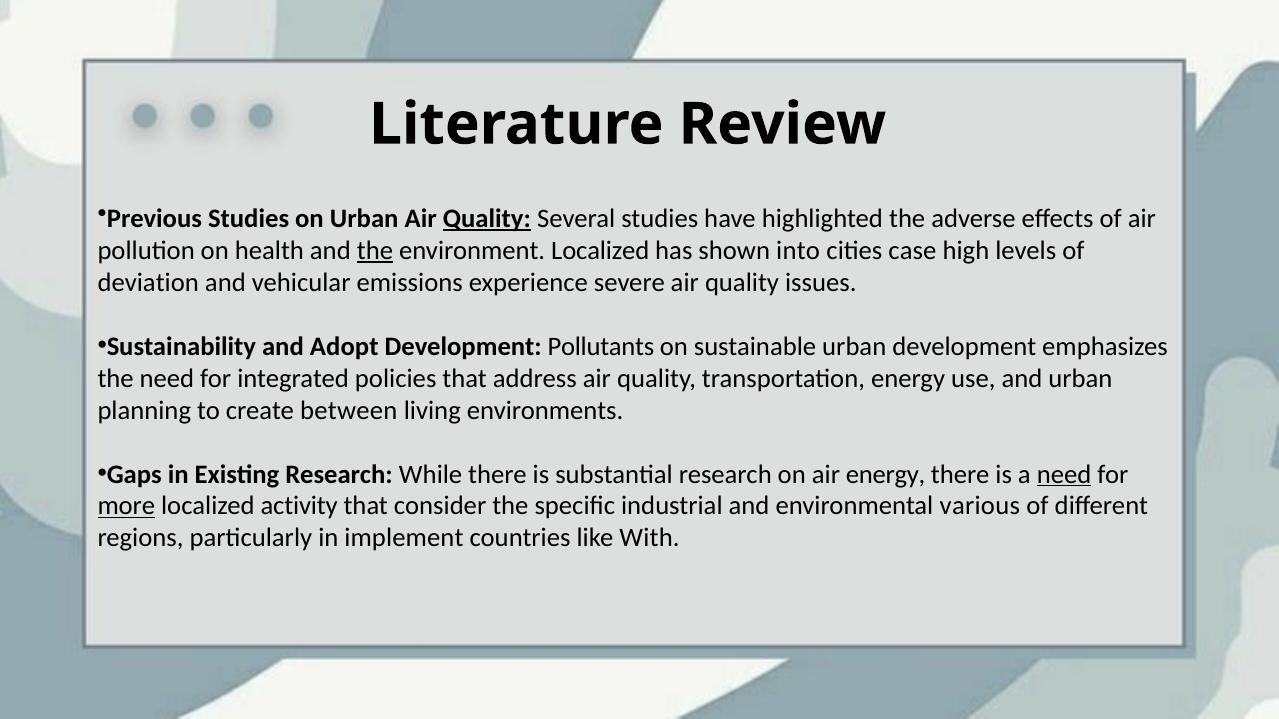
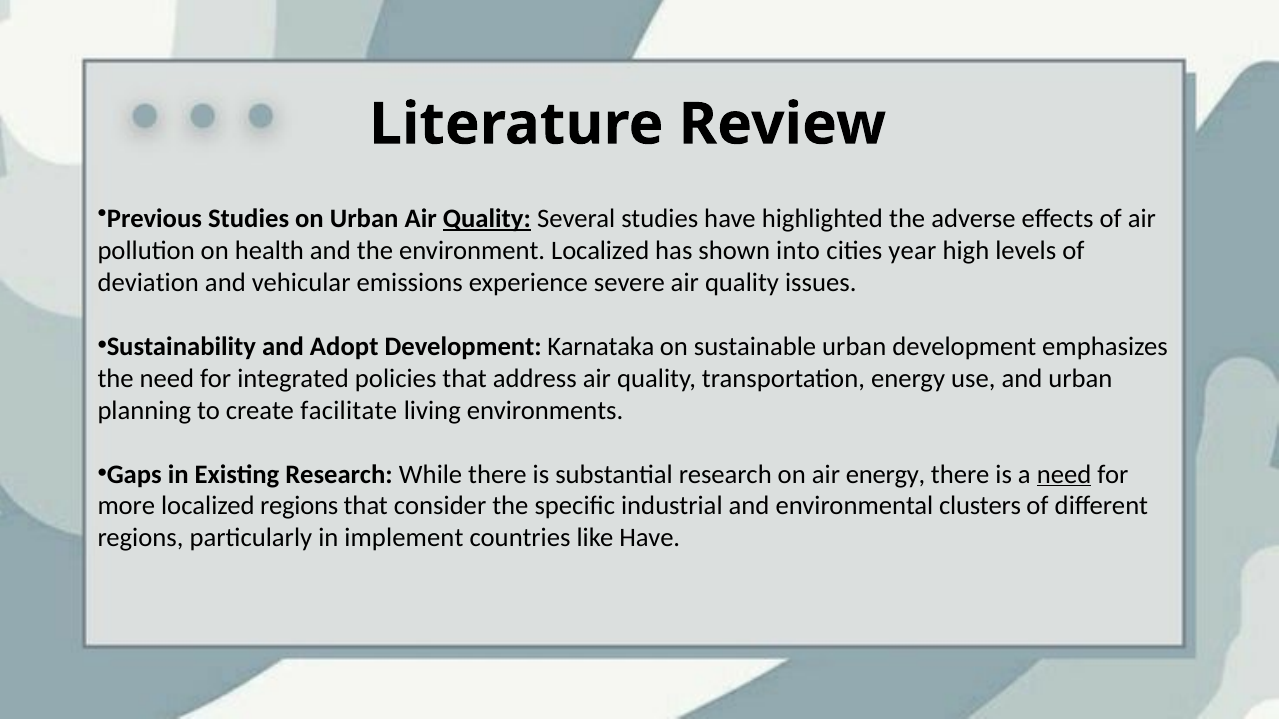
the at (375, 251) underline: present -> none
case: case -> year
Pollutants: Pollutants -> Karnataka
between: between -> facilitate
more underline: present -> none
localized activity: activity -> regions
various: various -> clusters
like With: With -> Have
